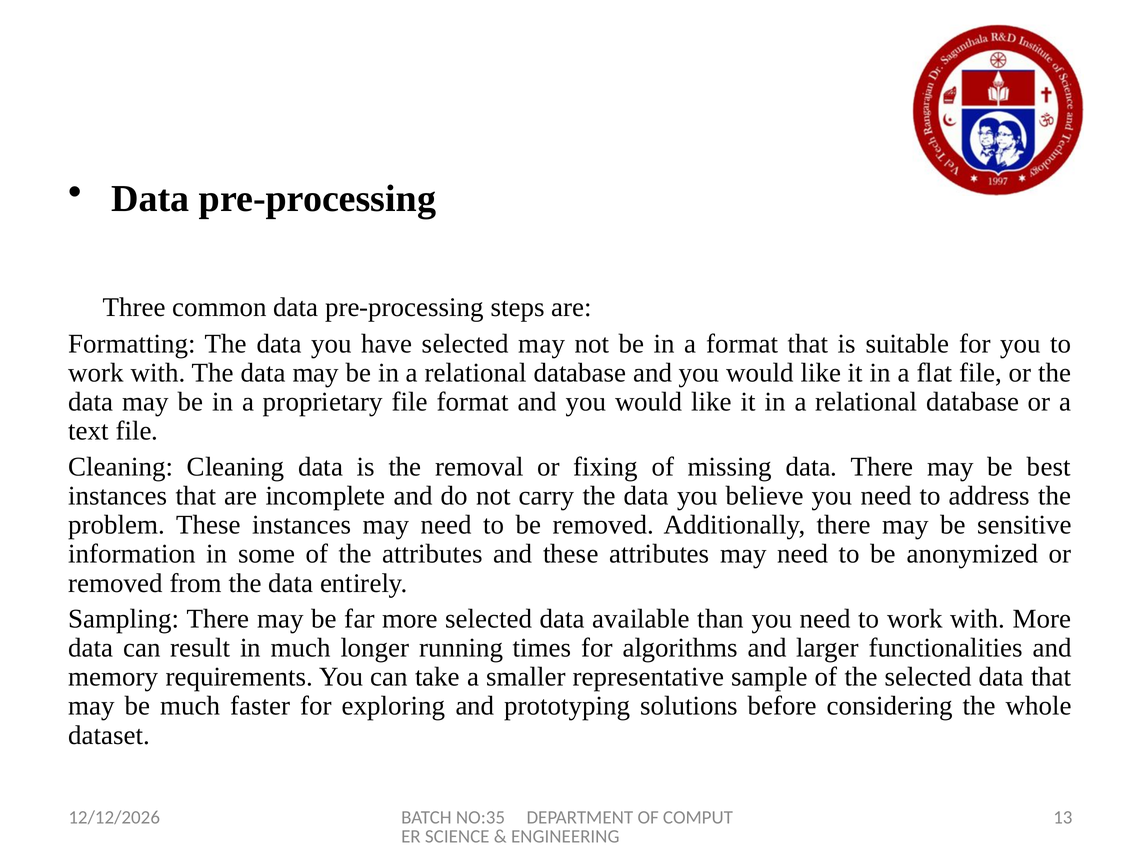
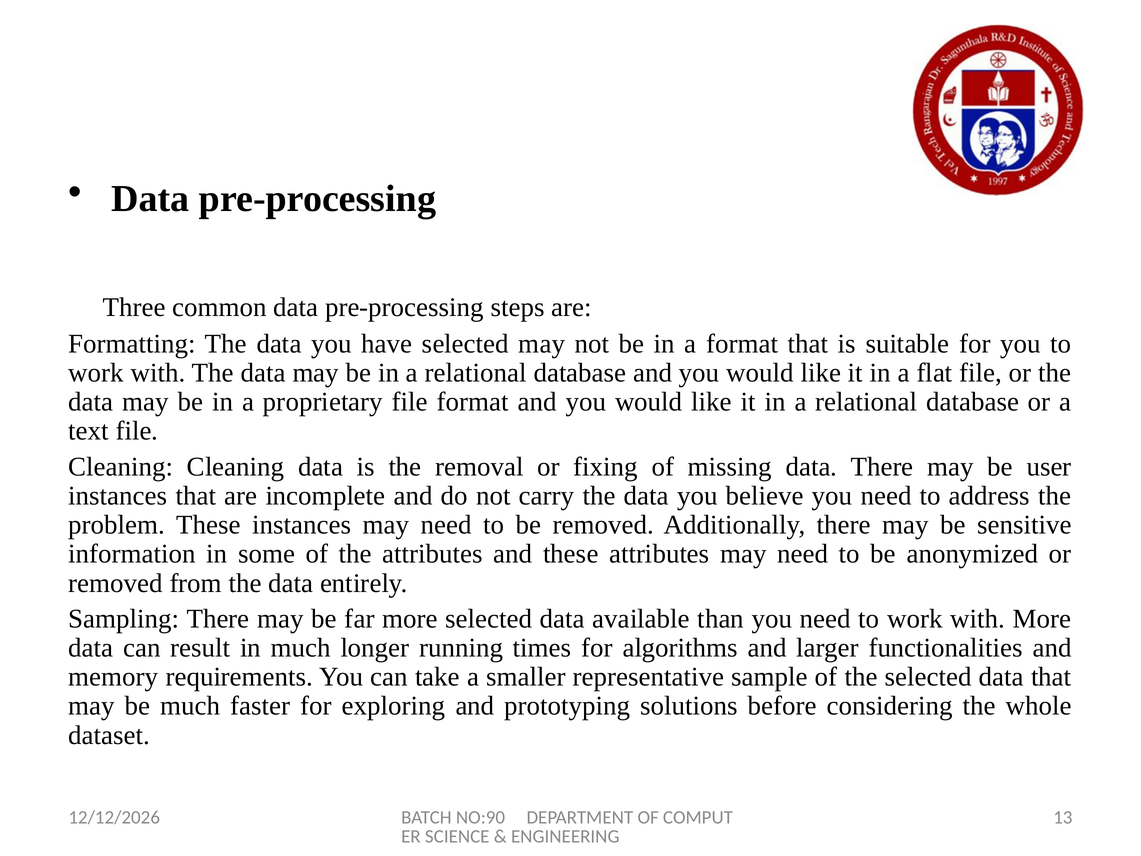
best: best -> user
NO:35: NO:35 -> NO:90
